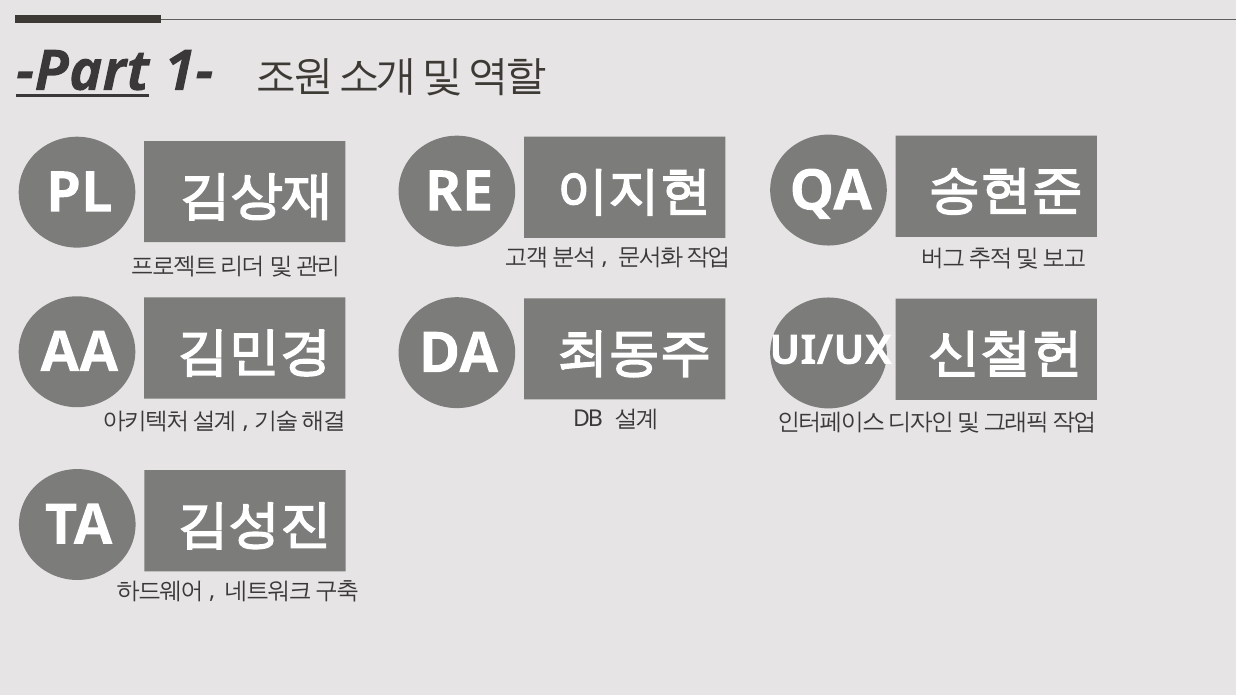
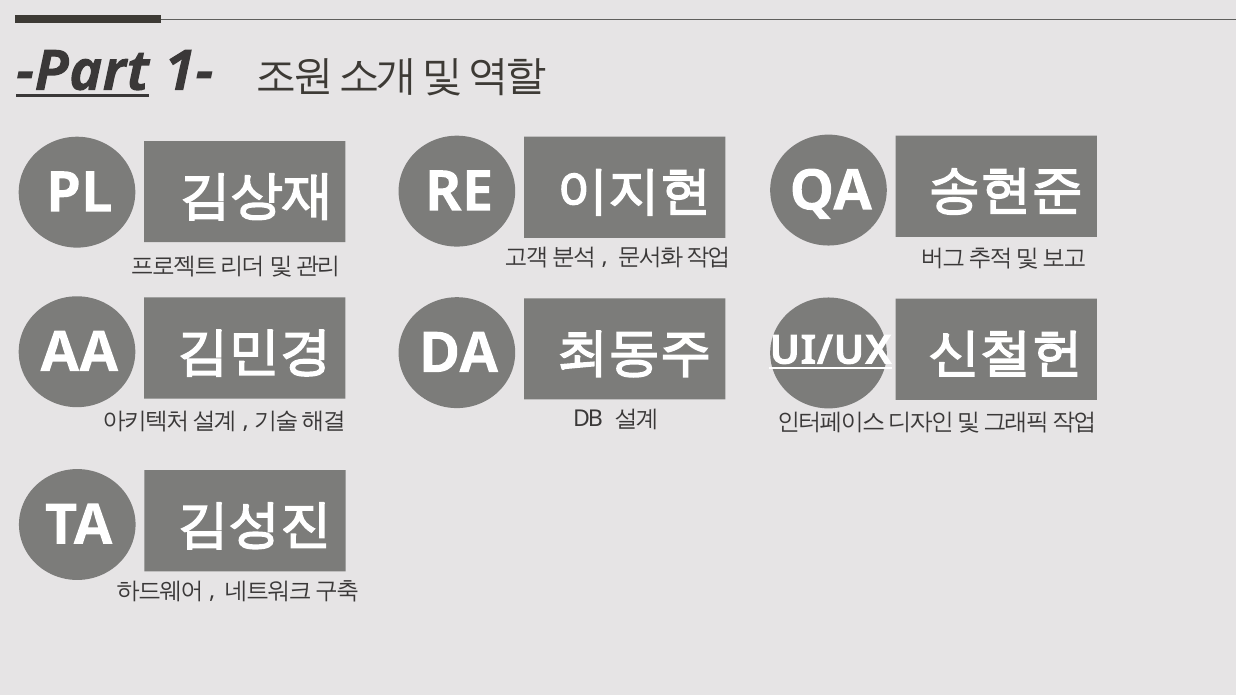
UI/UX underline: none -> present
